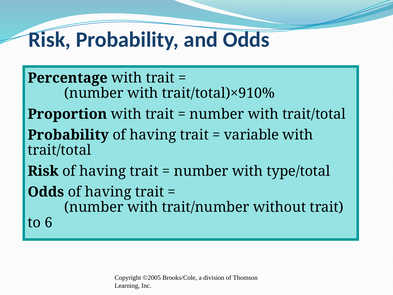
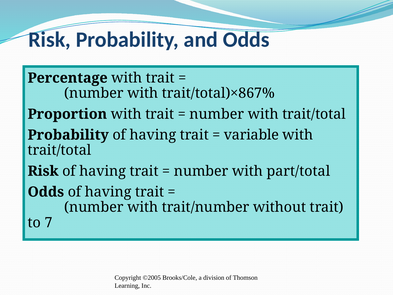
trait/total)×910%: trait/total)×910% -> trait/total)×867%
type/total: type/total -> part/total
6: 6 -> 7
